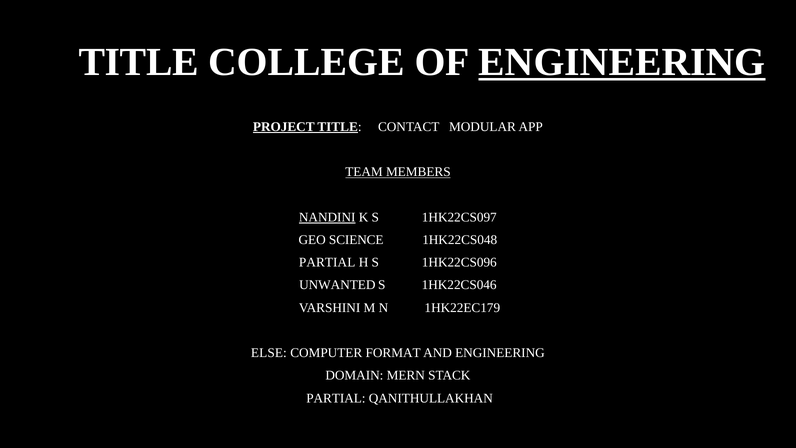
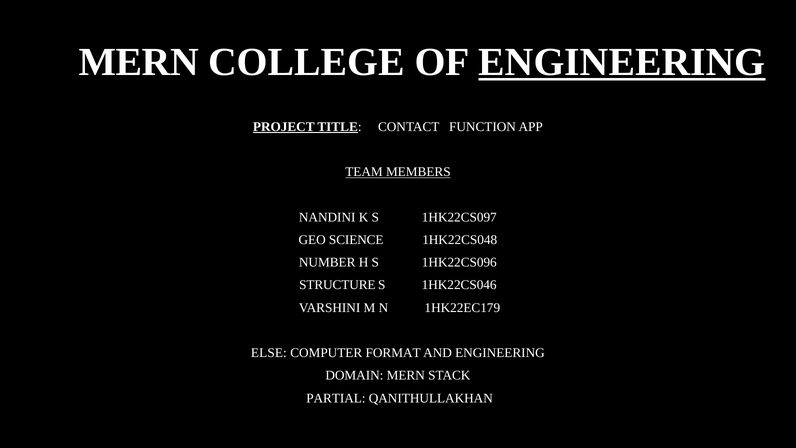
TITLE at (139, 62): TITLE -> MERN
MODULAR: MODULAR -> FUNCTION
NANDINI underline: present -> none
PARTIAL at (327, 262): PARTIAL -> NUMBER
UNWANTED: UNWANTED -> STRUCTURE
